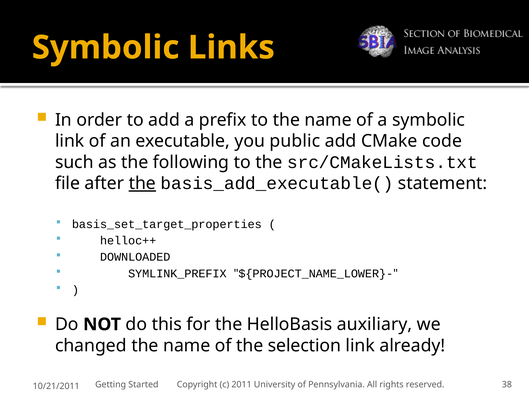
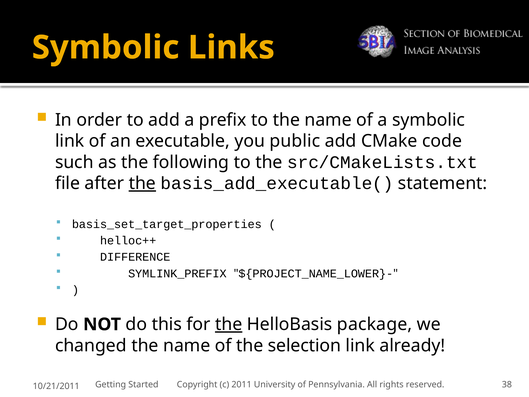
DOWNLOADED: DOWNLOADED -> DIFFERENCE
the at (229, 324) underline: none -> present
auxiliary: auxiliary -> package
